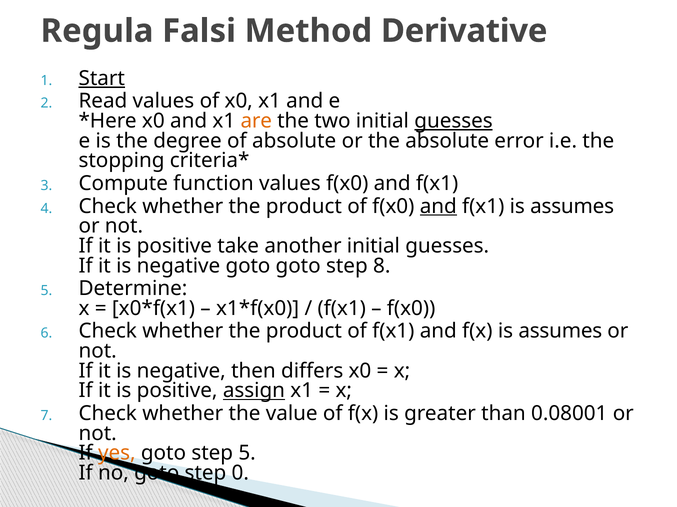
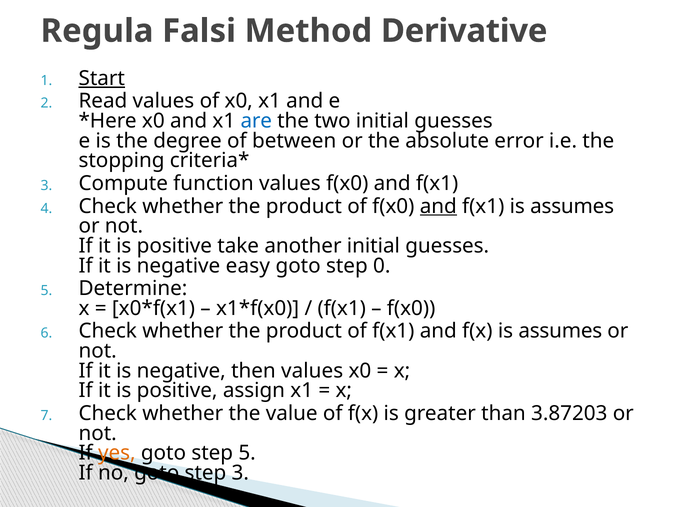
are colour: orange -> blue
guesses at (454, 121) underline: present -> none
of absolute: absolute -> between
negative goto: goto -> easy
8: 8 -> 0
then differs: differs -> values
assign underline: present -> none
0.08001: 0.08001 -> 3.87203
step 0: 0 -> 3
